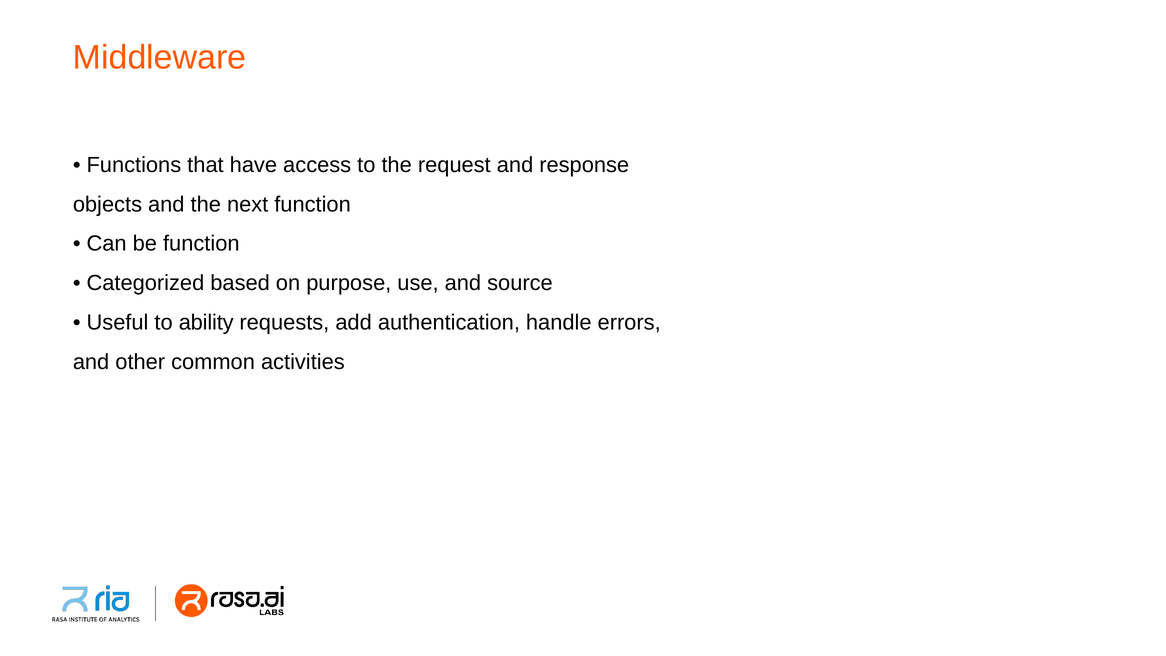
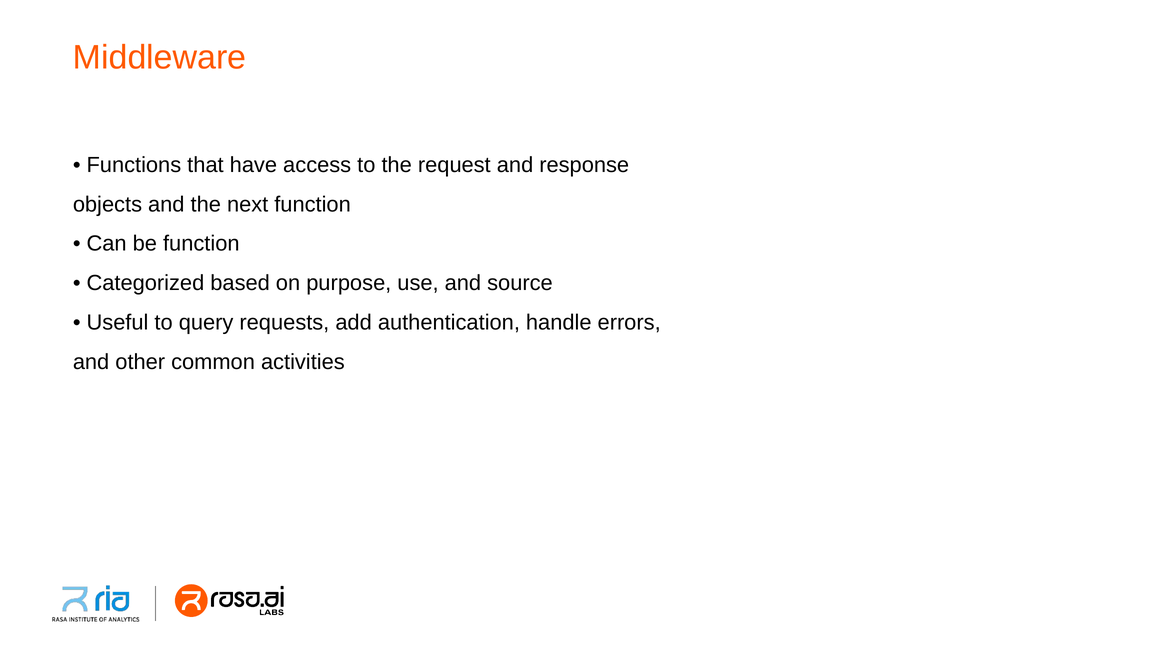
ability: ability -> query
